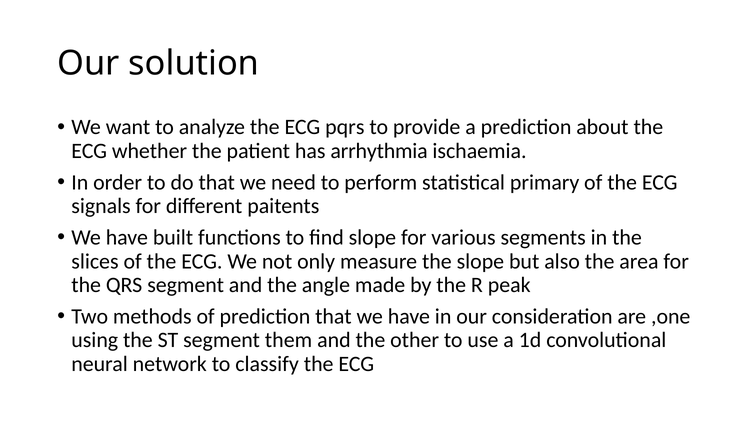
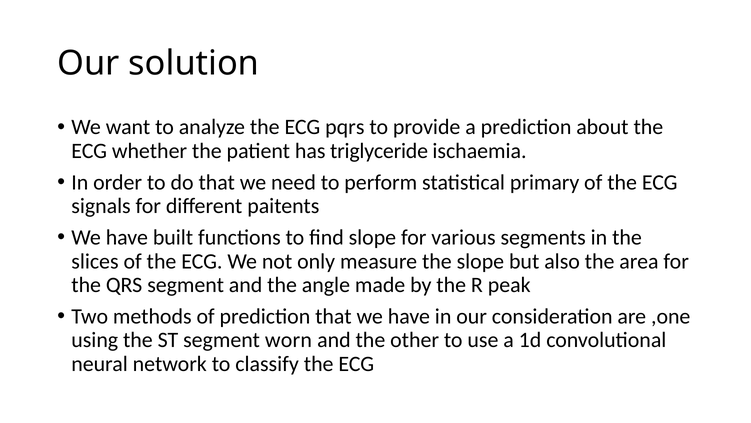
arrhythmia: arrhythmia -> triglyceride
them: them -> worn
